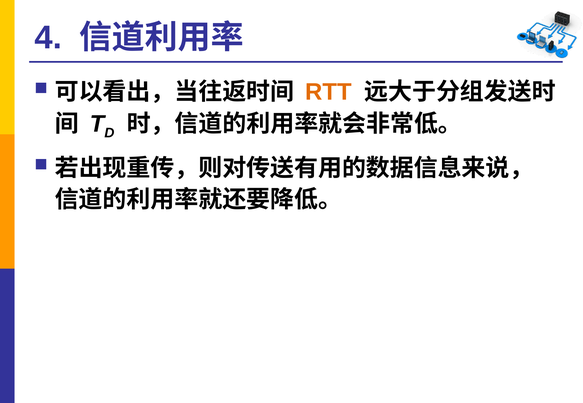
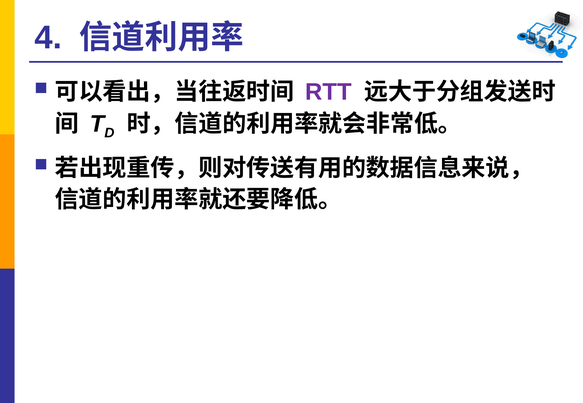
RTT colour: orange -> purple
